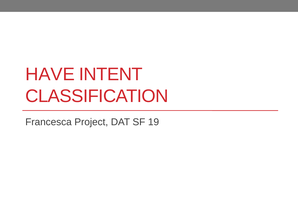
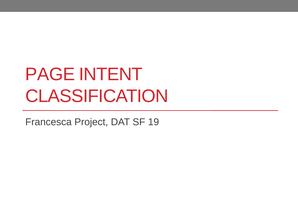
HAVE: HAVE -> PAGE
